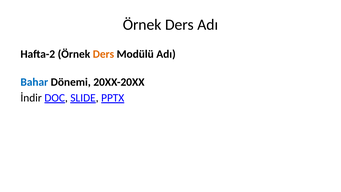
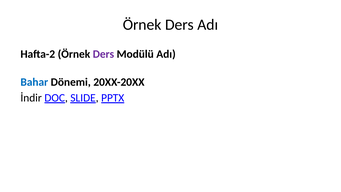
Ders at (103, 54) colour: orange -> purple
